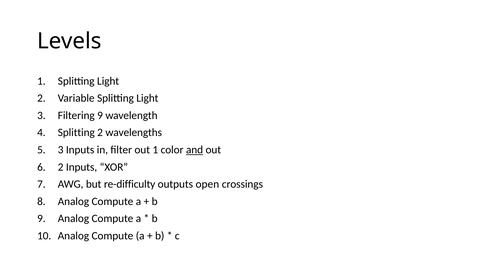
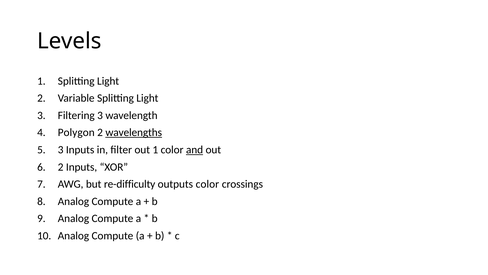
Filtering 9: 9 -> 3
Splitting at (76, 132): Splitting -> Polygon
wavelengths underline: none -> present
outputs open: open -> color
